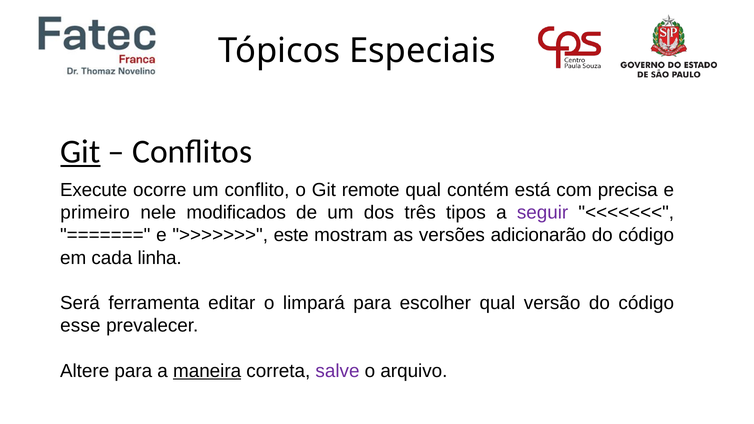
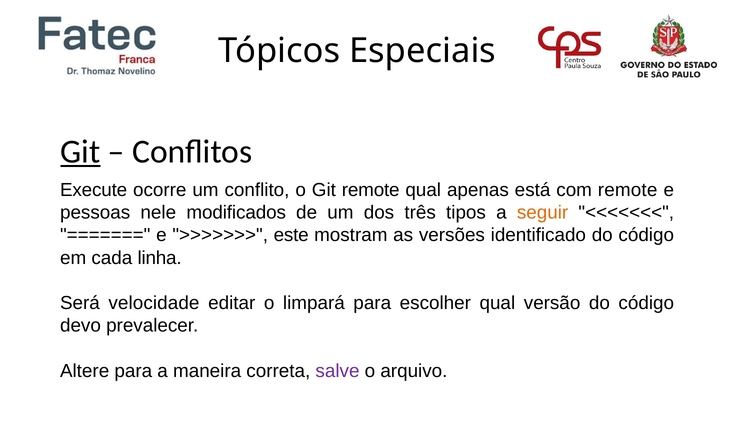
contém: contém -> apenas
com precisa: precisa -> remote
primeiro: primeiro -> pessoas
seguir colour: purple -> orange
adicionarão: adicionarão -> identificado
ferramenta: ferramenta -> velocidade
esse: esse -> devo
maneira underline: present -> none
